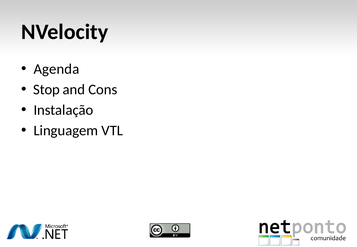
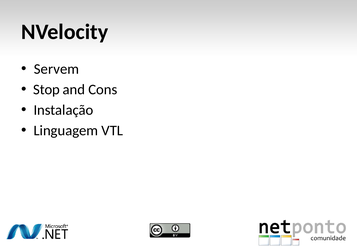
Agenda: Agenda -> Servem
